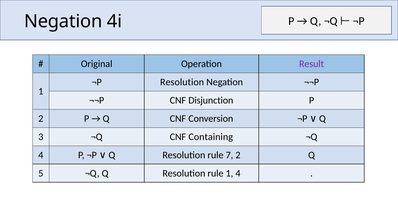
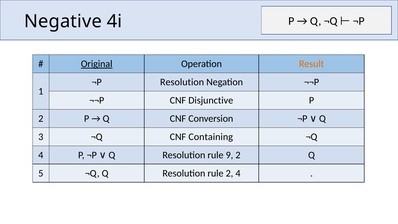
Negation at (63, 21): Negation -> Negative
Original underline: none -> present
Result colour: purple -> orange
Disjunction: Disjunction -> Disjunctive
7: 7 -> 9
rule 1: 1 -> 2
